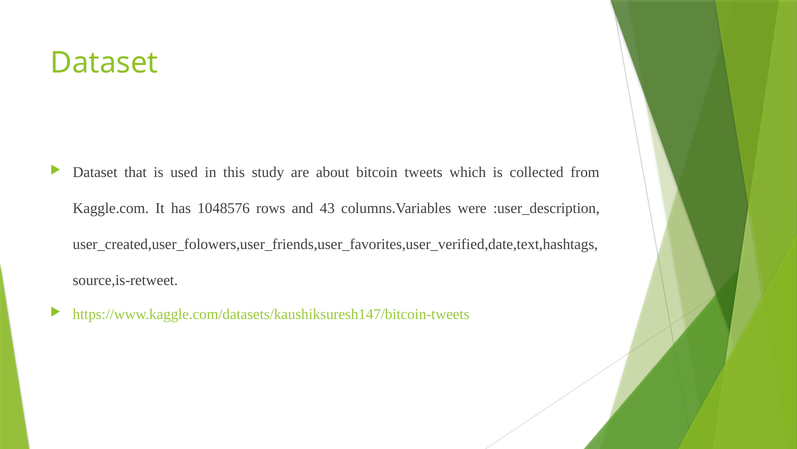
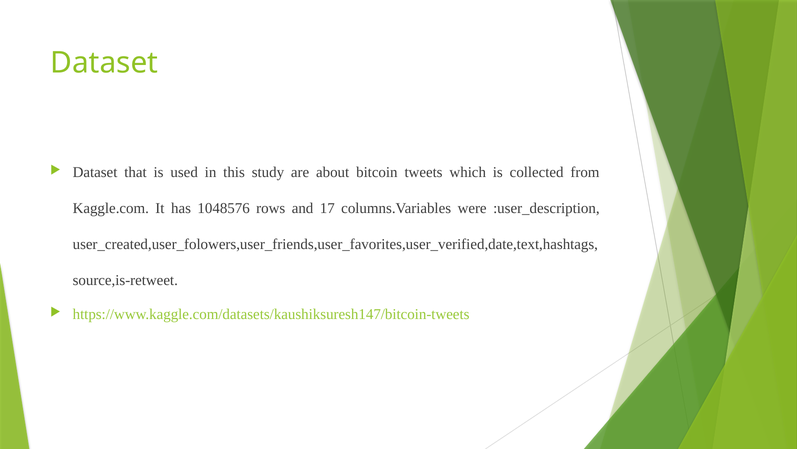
43: 43 -> 17
